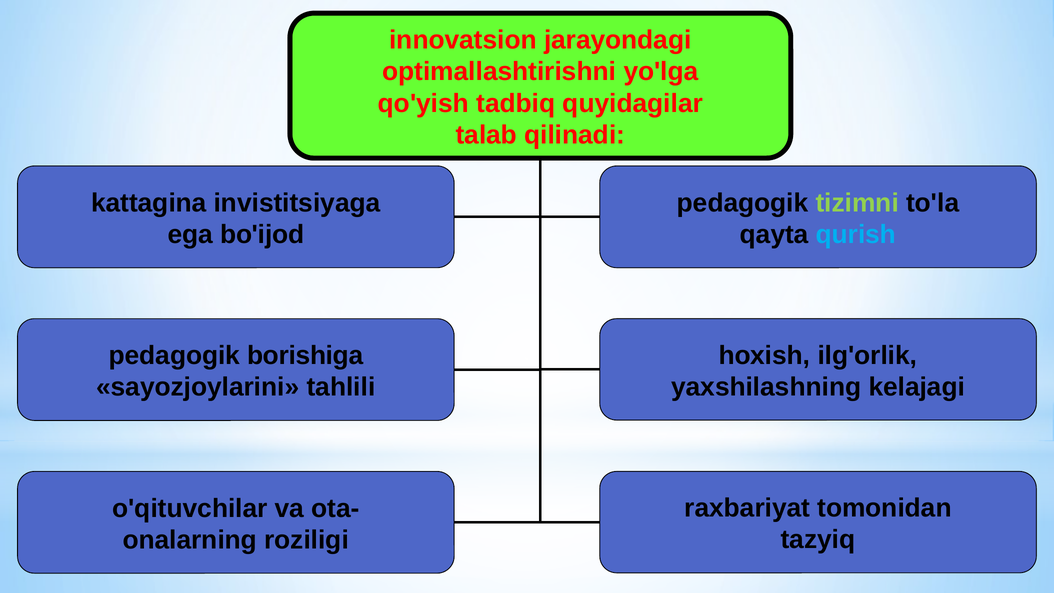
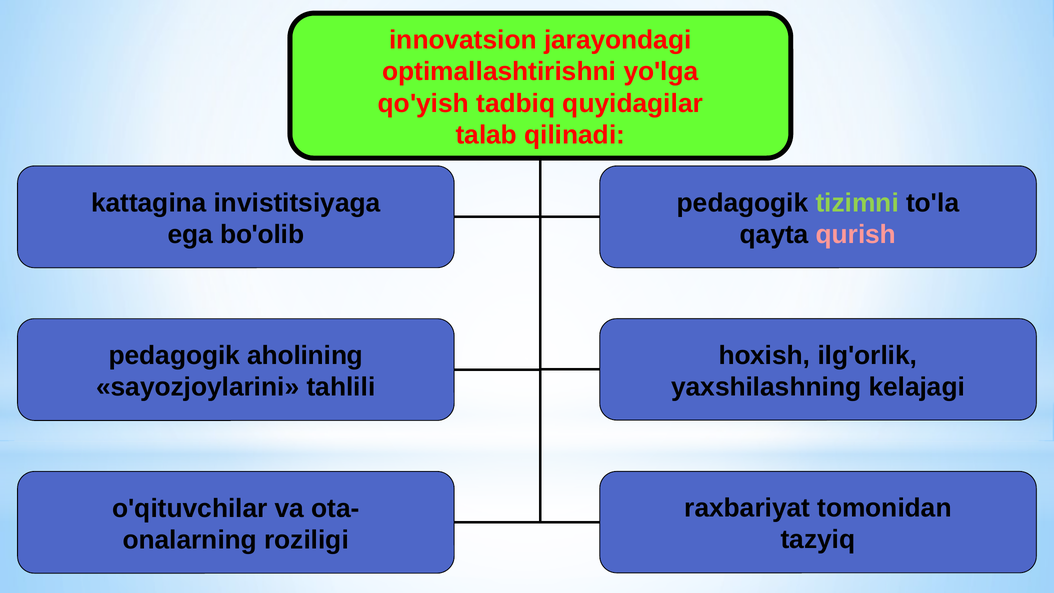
bo'ijod: bo'ijod -> bo'оlib
qurish colour: light blue -> pink
bоrishigа: bоrishigа -> аhоlining
